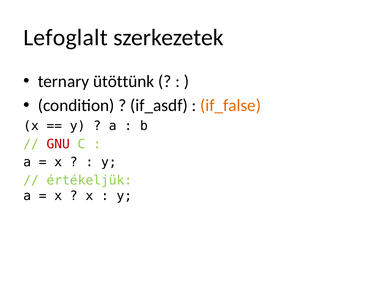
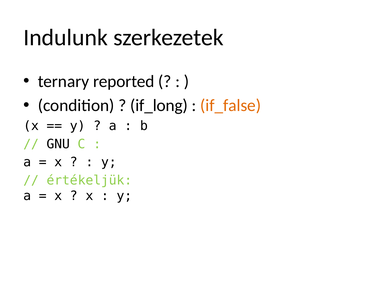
Lefoglalt: Lefoglalt -> Indulunk
ütöttünk: ütöttünk -> reported
if_asdf: if_asdf -> if_long
GNU colour: red -> black
